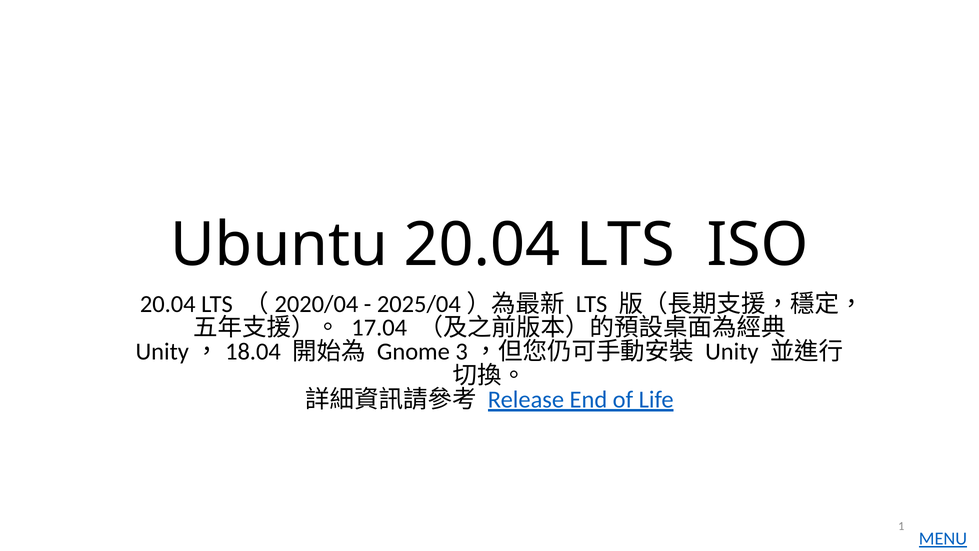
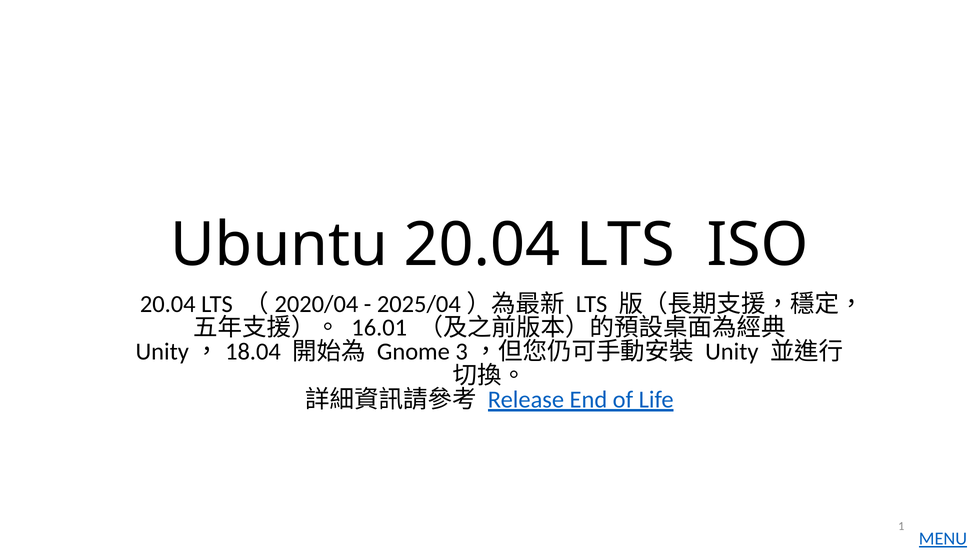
17.04: 17.04 -> 16.01
